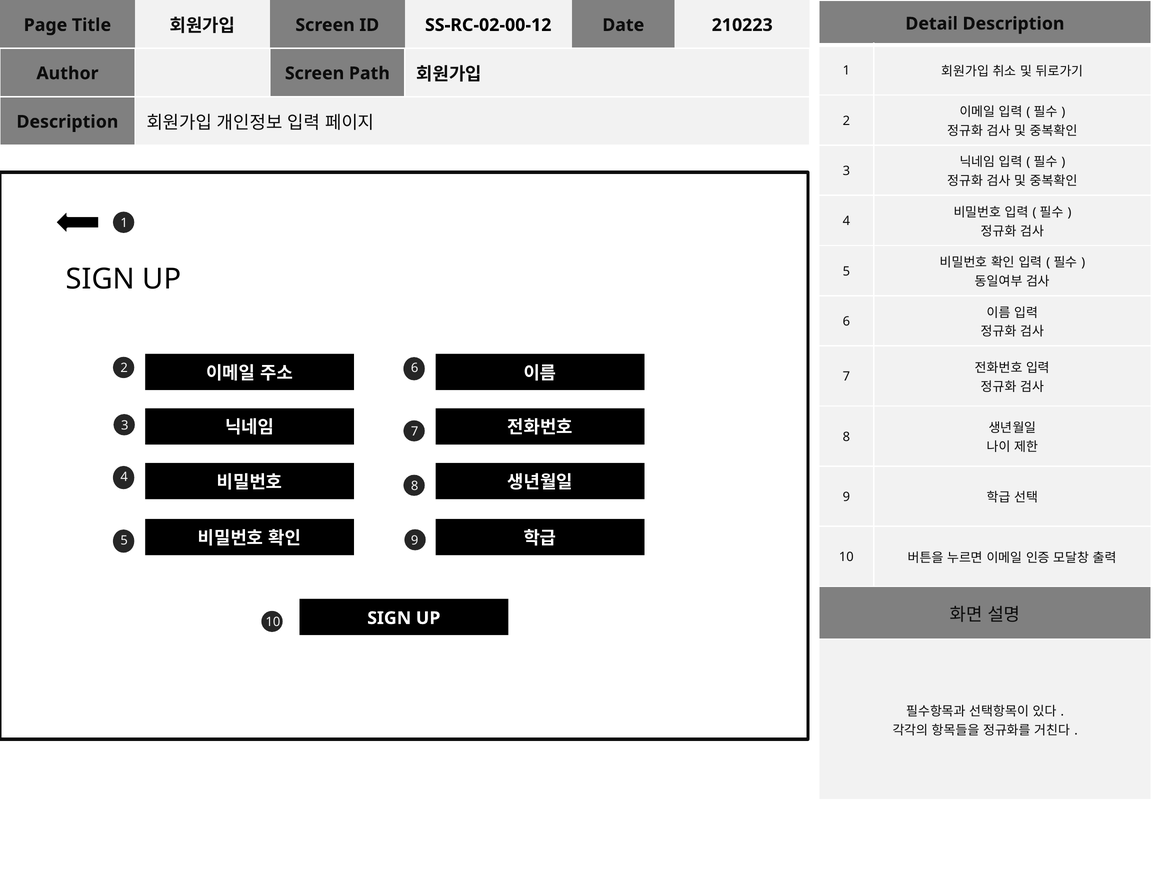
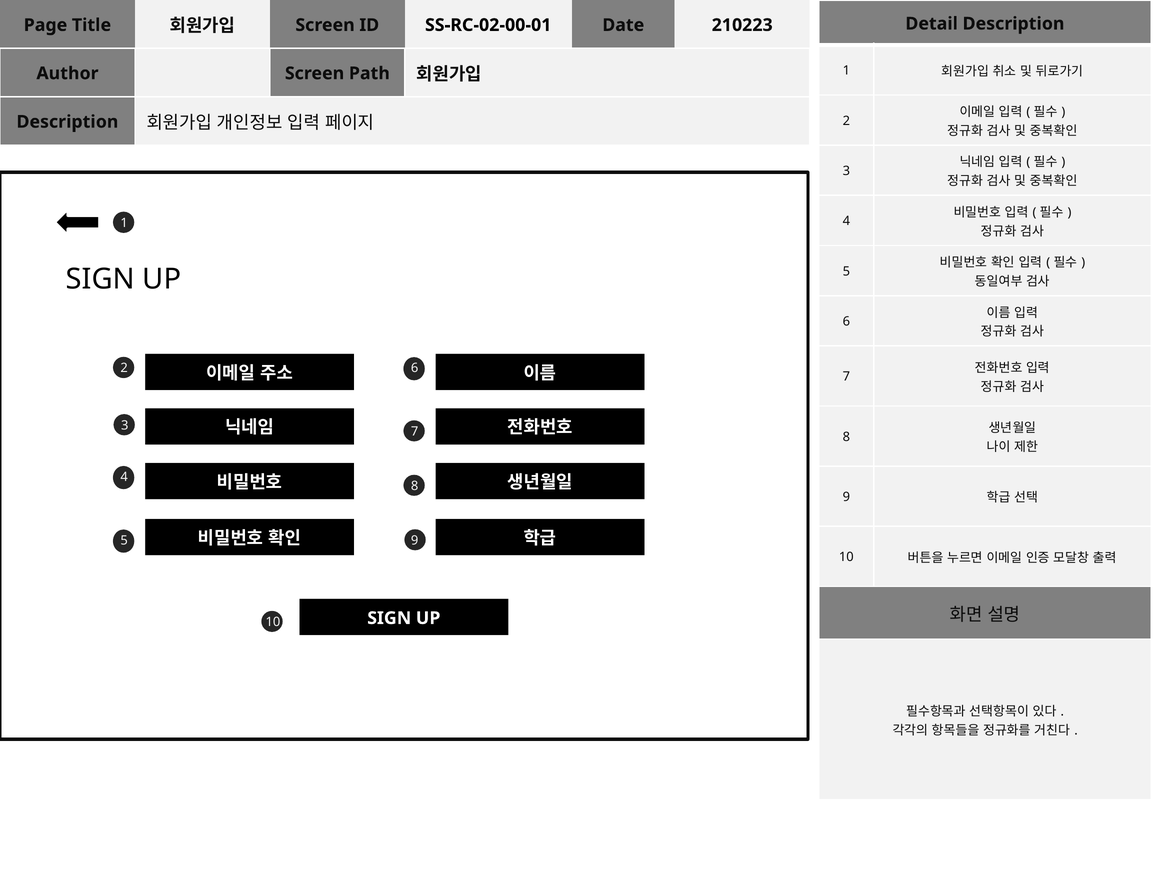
SS-RC-02-00-12: SS-RC-02-00-12 -> SS-RC-02-00-01
